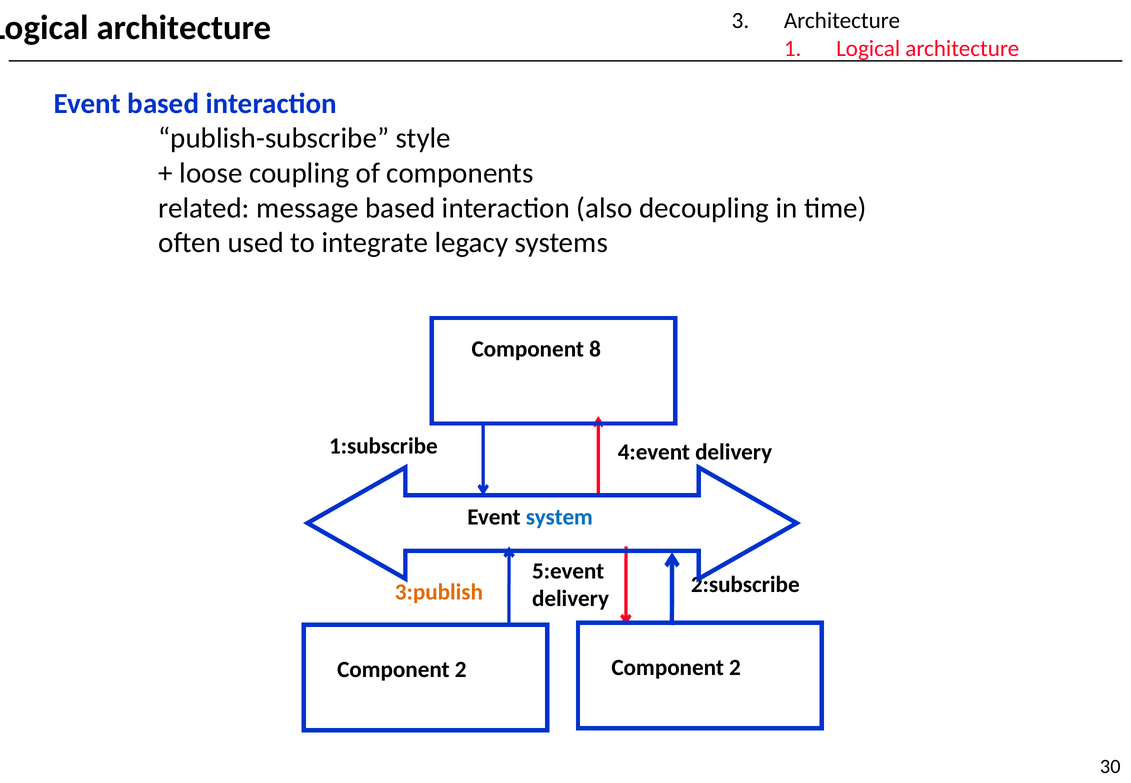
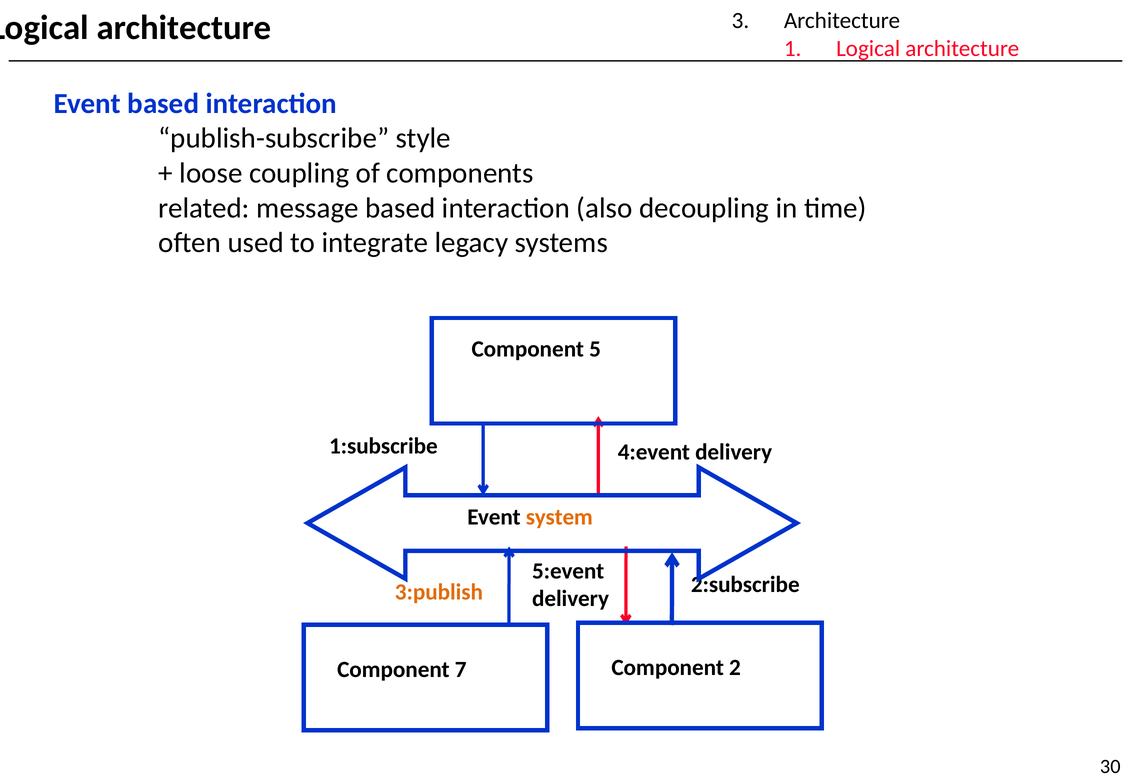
8: 8 -> 5
system colour: blue -> orange
2 at (461, 670): 2 -> 7
